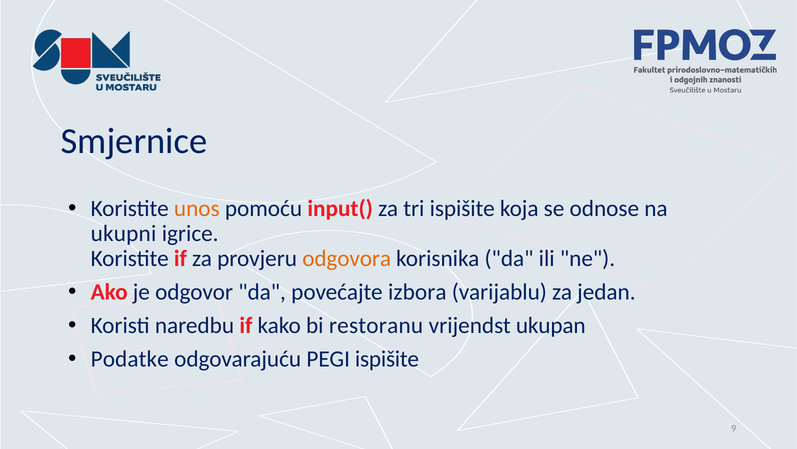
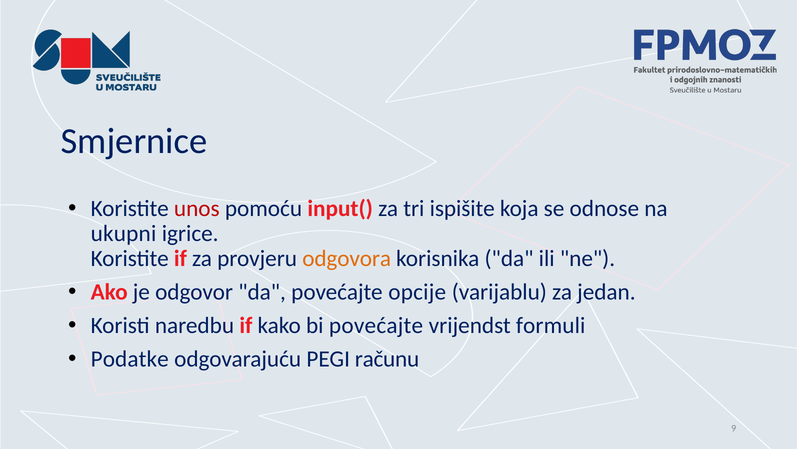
unos colour: orange -> red
izbora: izbora -> opcije
bi restoranu: restoranu -> povećajte
ukupan: ukupan -> formuli
PEGI ispišite: ispišite -> računu
